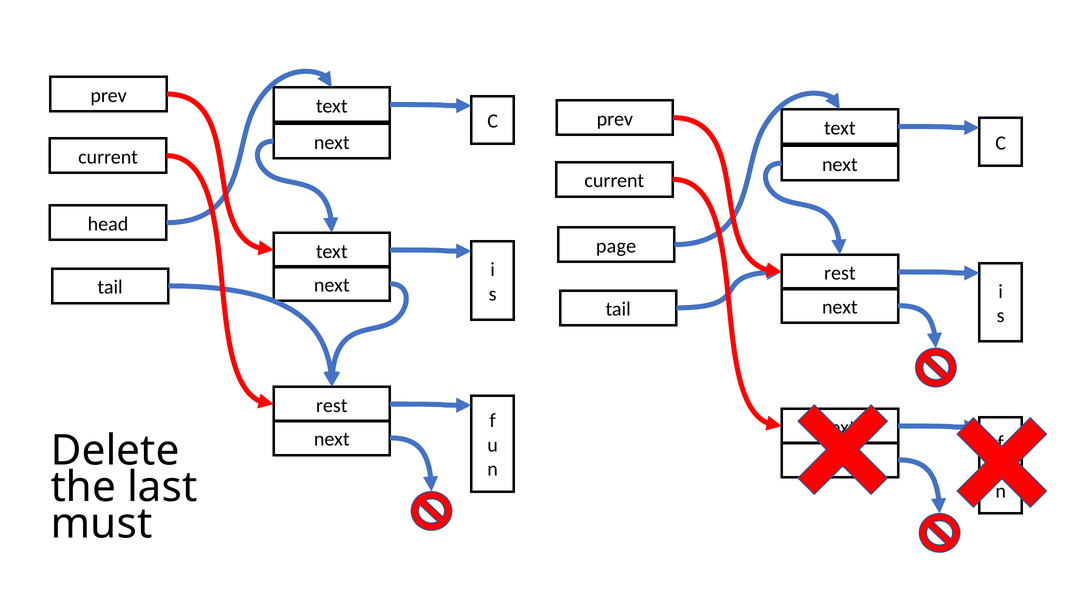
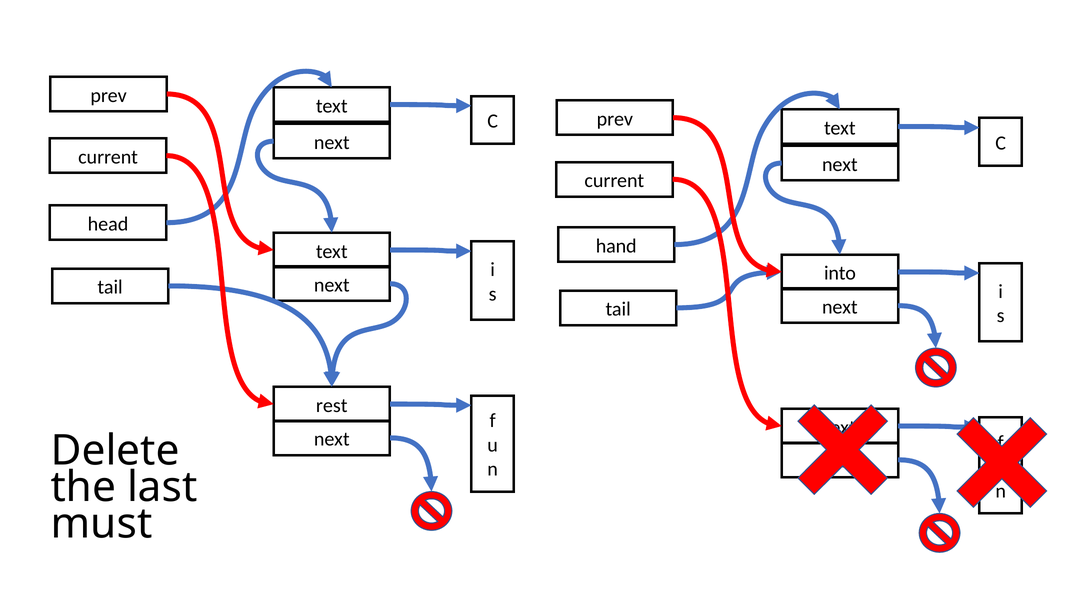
page: page -> hand
rest at (840, 273): rest -> into
